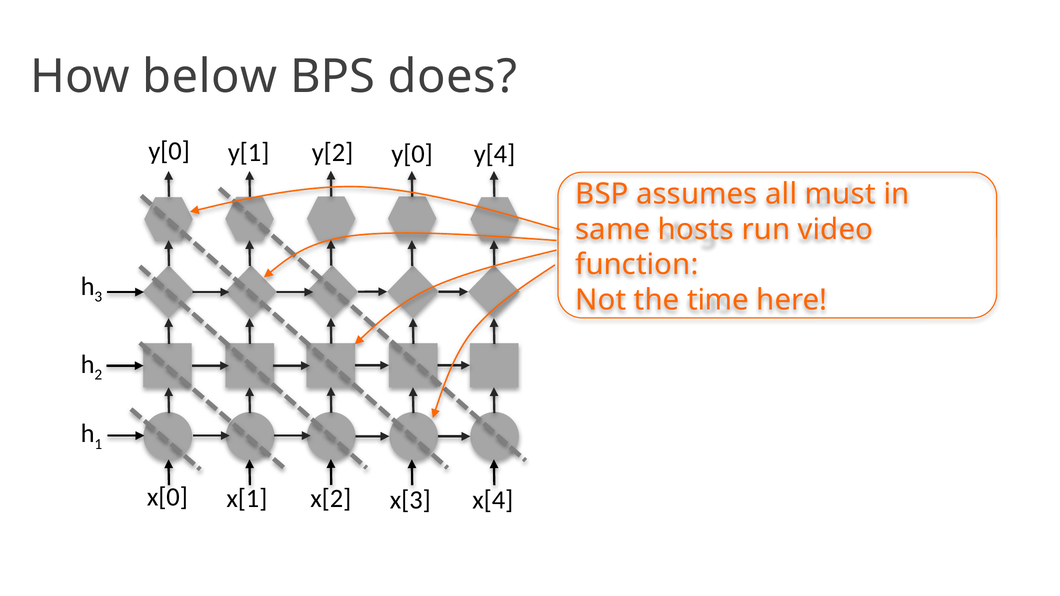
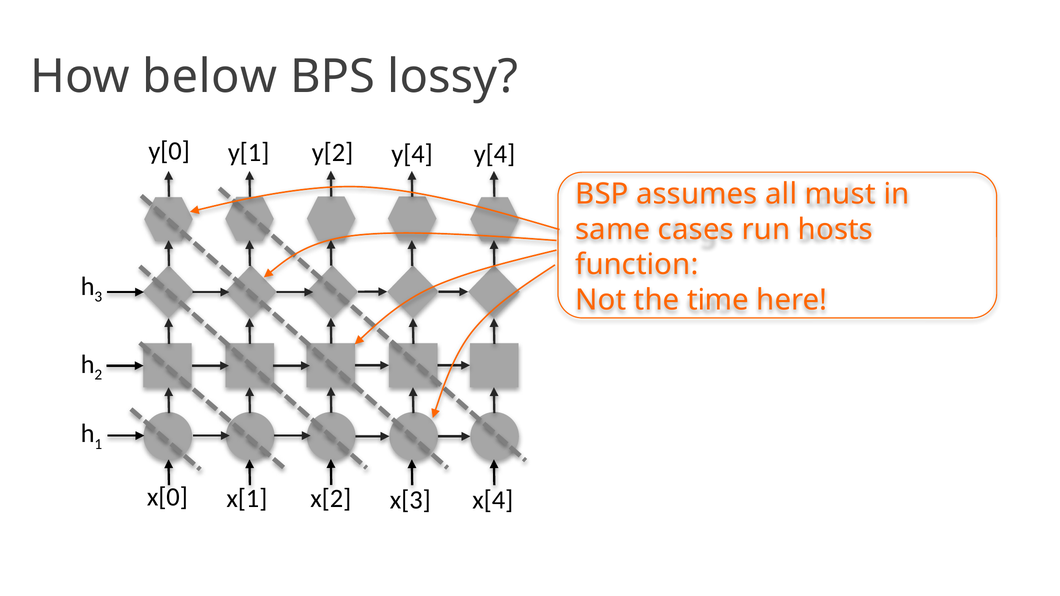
does: does -> lossy
y[2 y[0: y[0 -> y[4
hosts: hosts -> cases
video: video -> hosts
